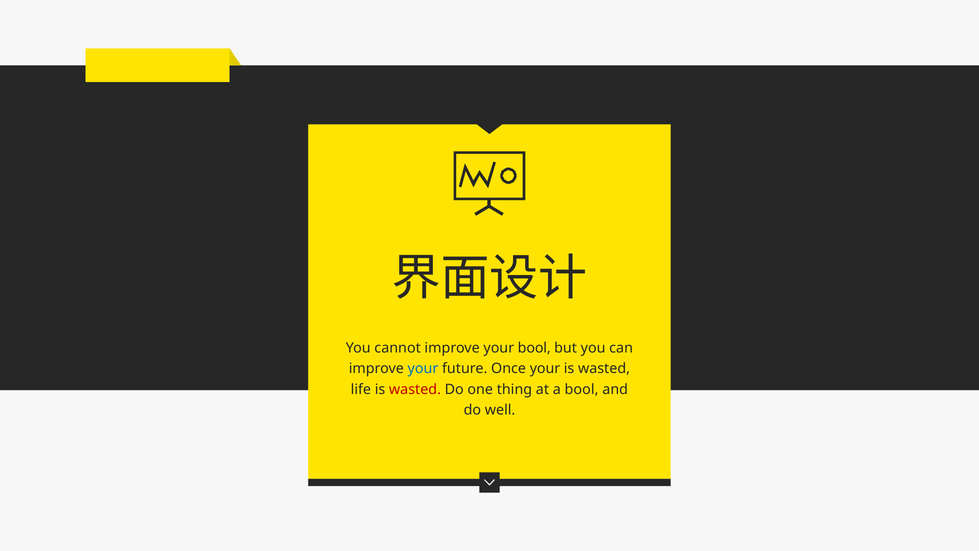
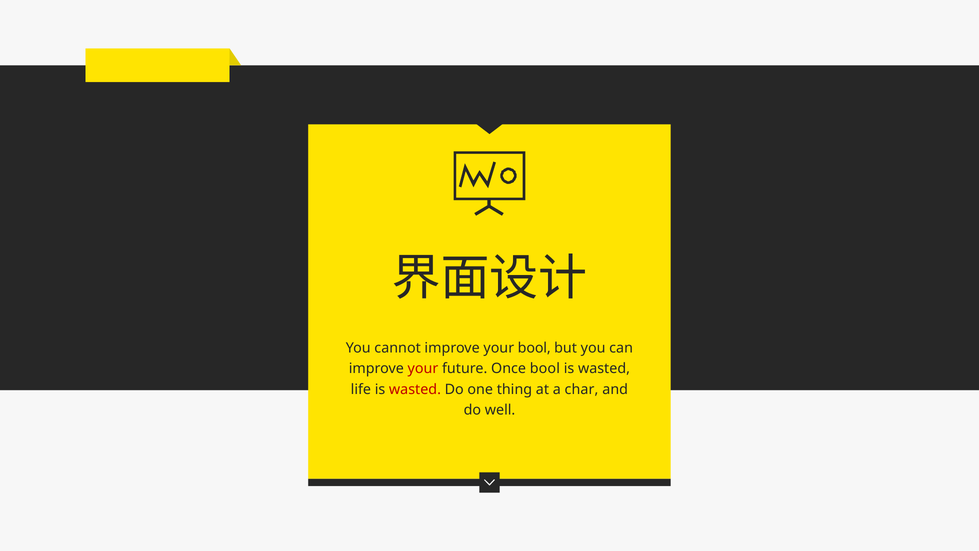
your at (423, 369) colour: blue -> red
Once your: your -> bool
a bool: bool -> char
